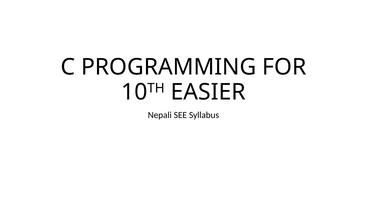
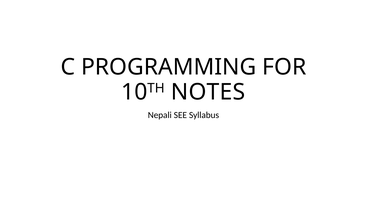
EASIER: EASIER -> NOTES
